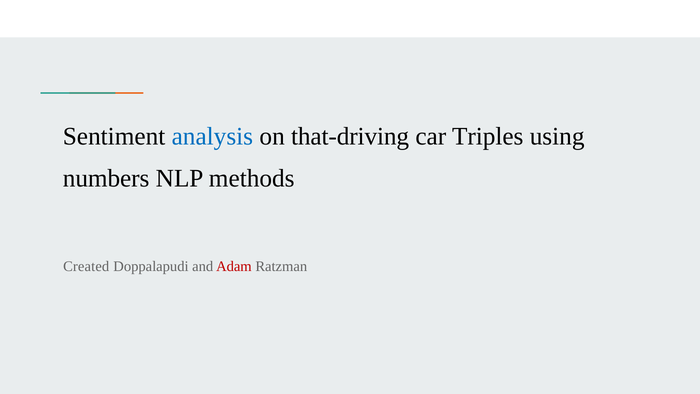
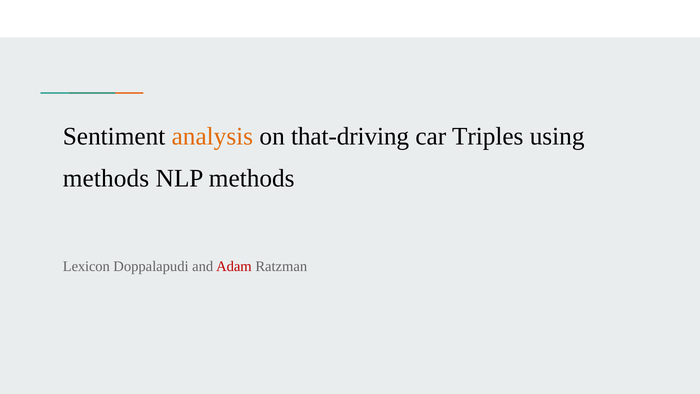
analysis colour: blue -> orange
numbers at (106, 178): numbers -> methods
Created: Created -> Lexicon
